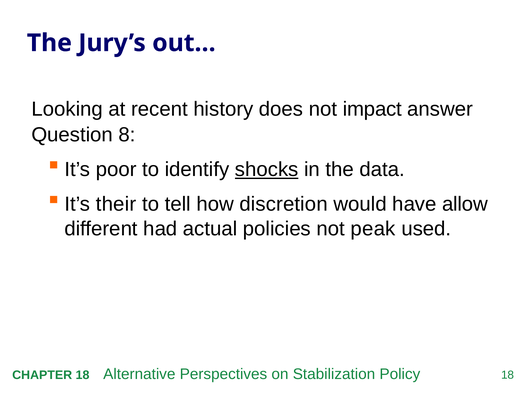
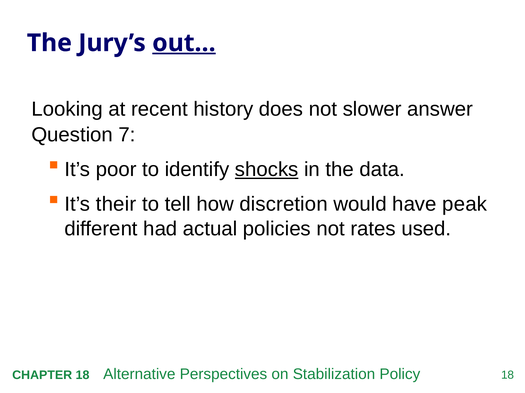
out… underline: none -> present
impact: impact -> slower
8: 8 -> 7
allow: allow -> peak
peak: peak -> rates
